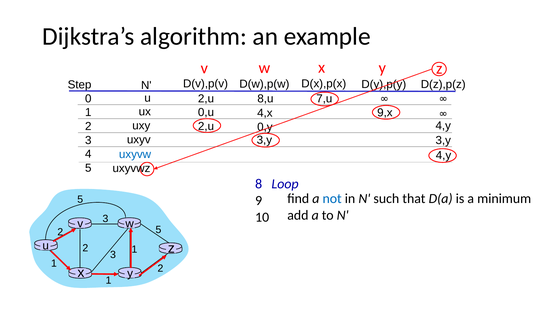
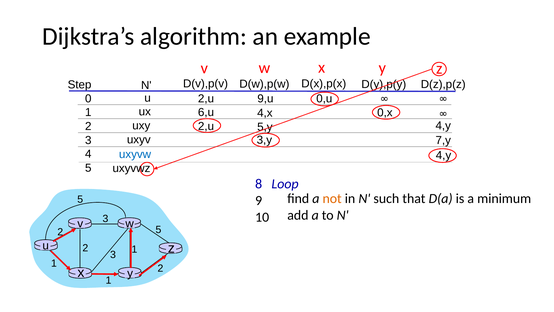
8,u: 8,u -> 9,u
7,u: 7,u -> 0,u
0,u: 0,u -> 6,u
9,x: 9,x -> 0,x
0,y: 0,y -> 5,y
uxyv 3,y: 3,y -> 7,y
not colour: blue -> orange
